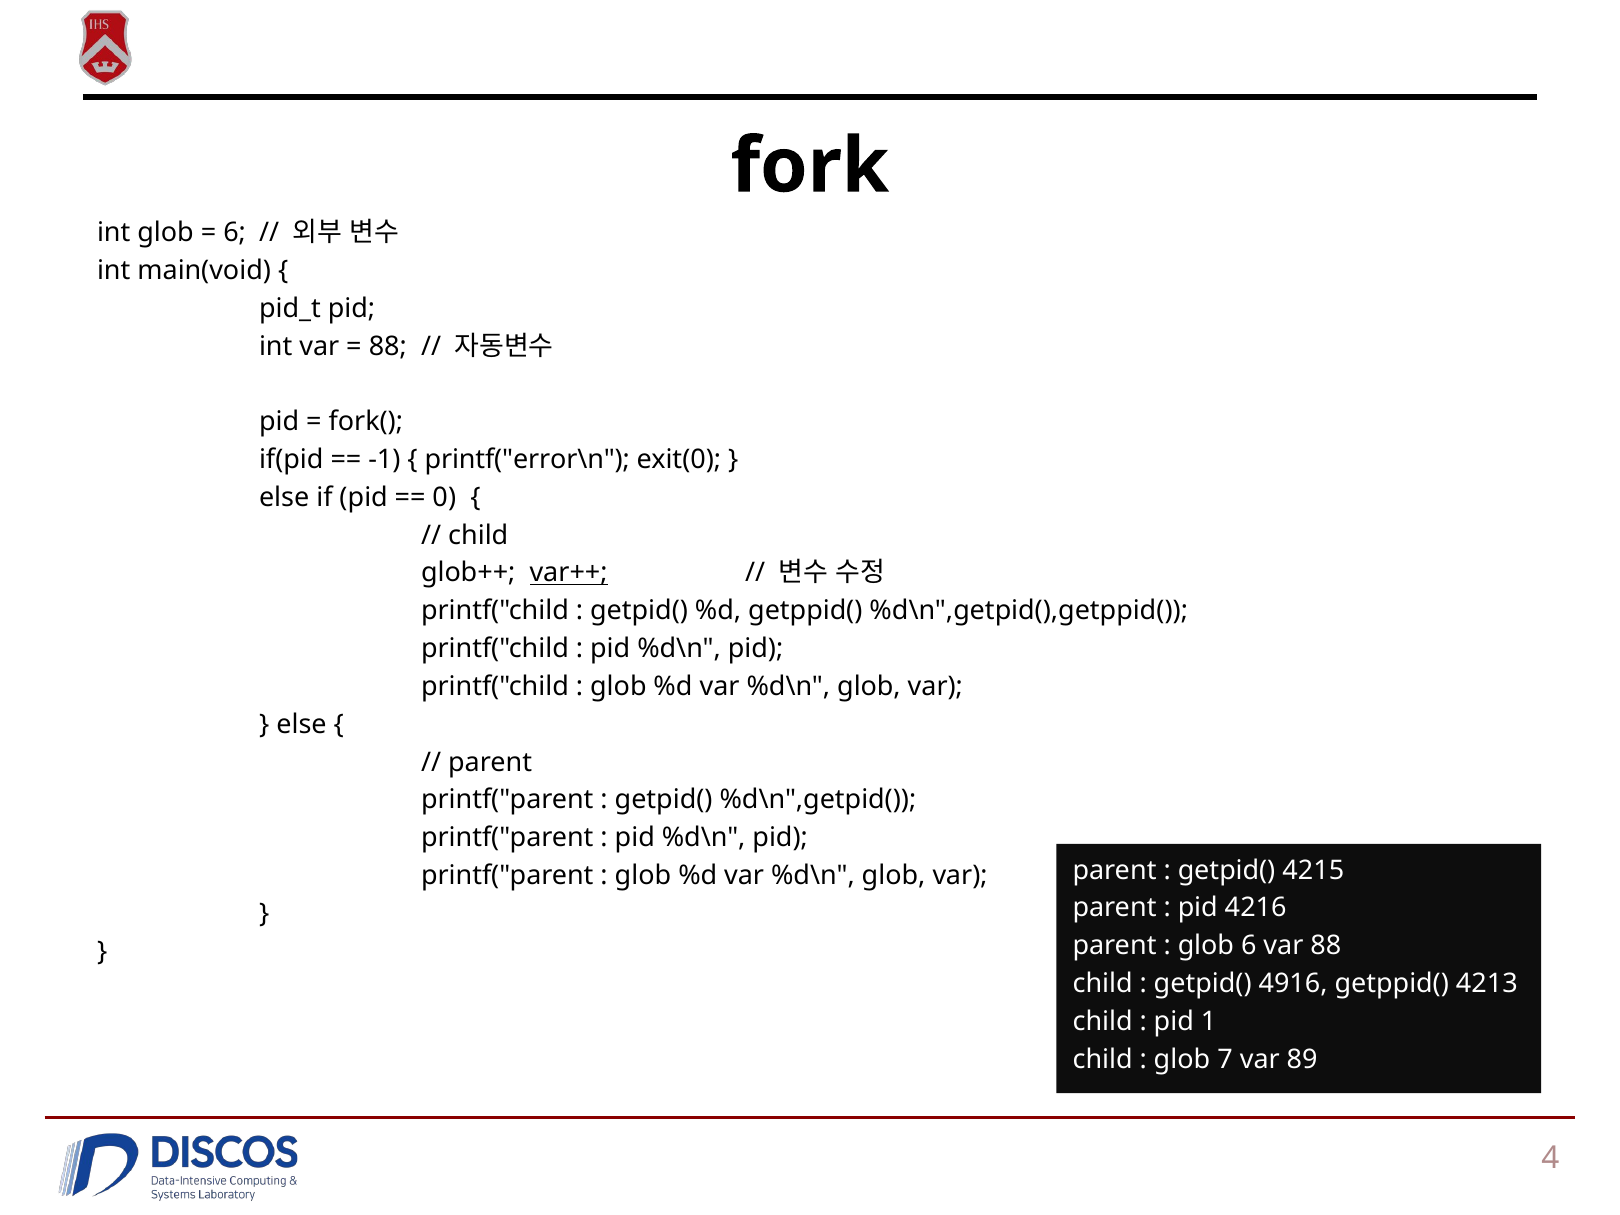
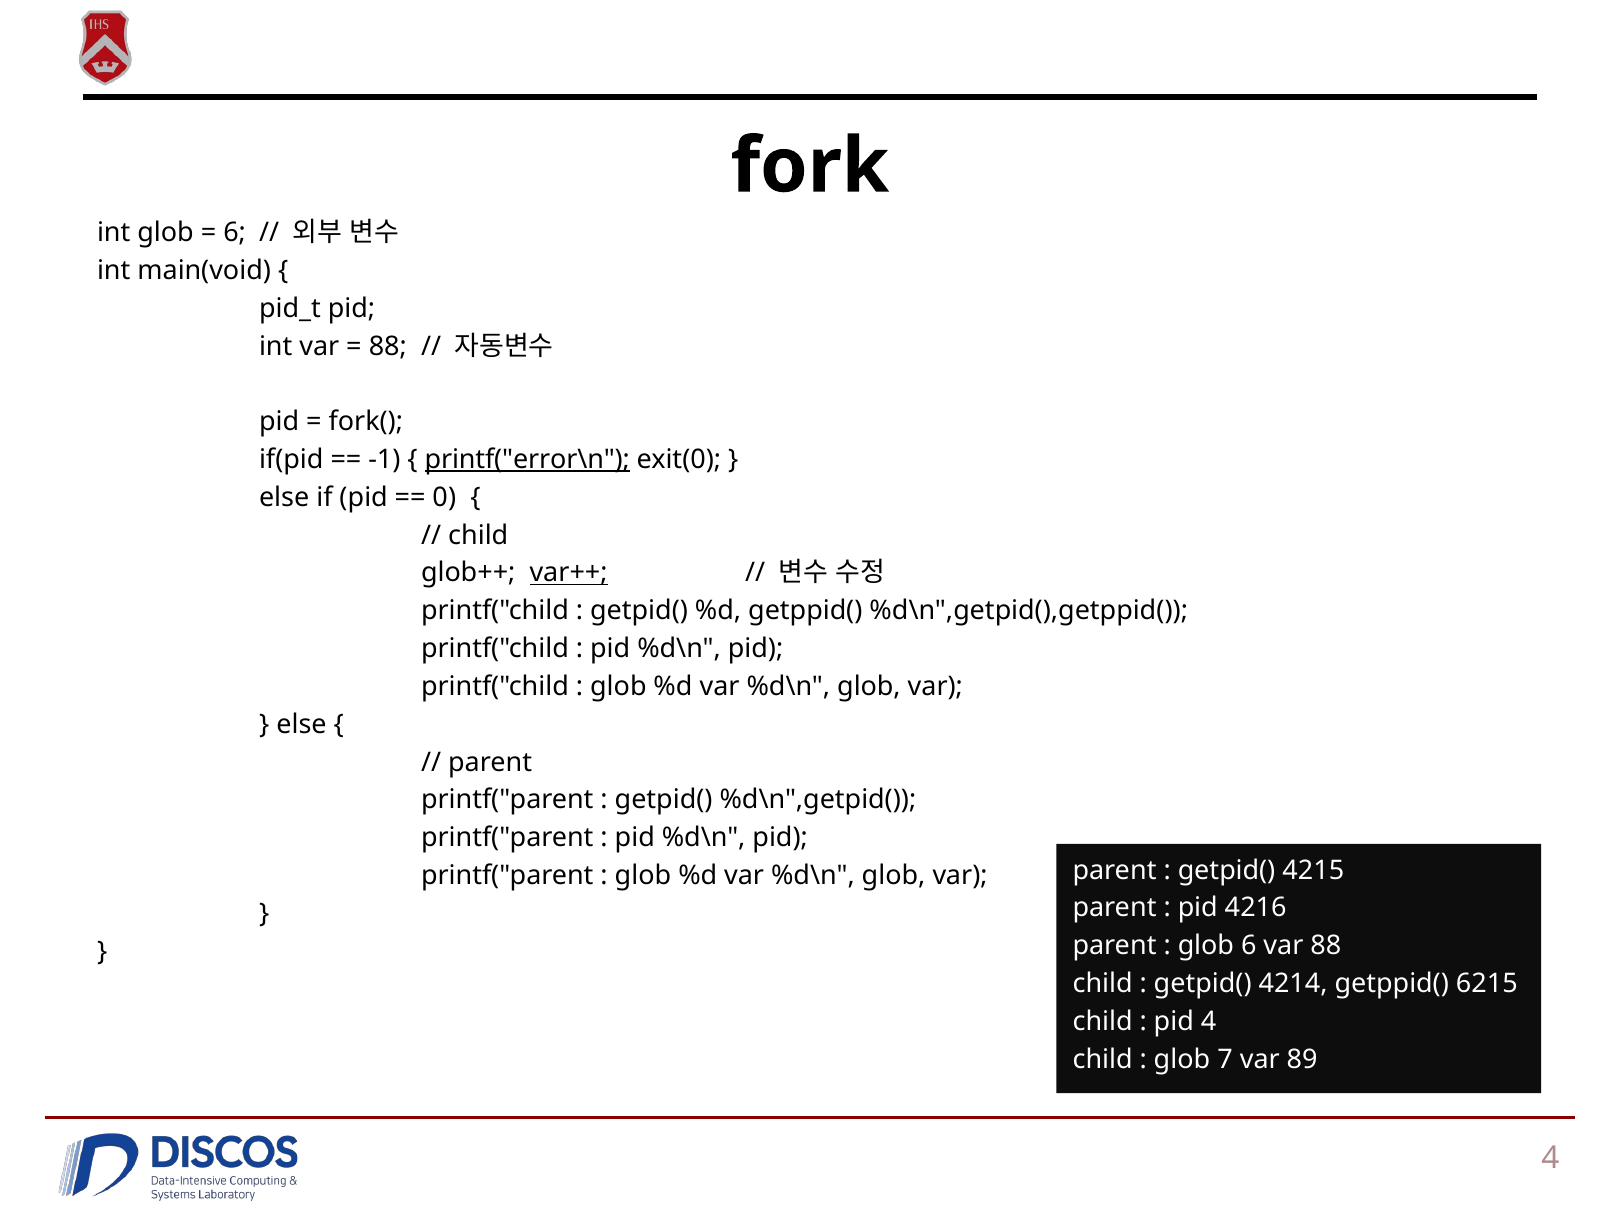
printf("error\n underline: none -> present
4916: 4916 -> 4214
4213: 4213 -> 6215
pid 1: 1 -> 4
